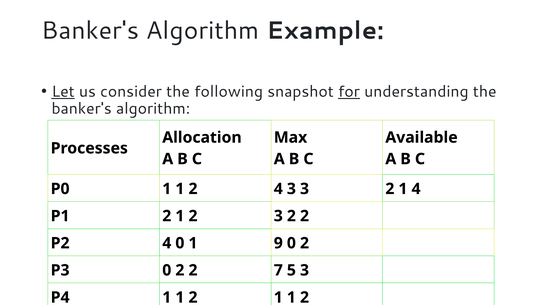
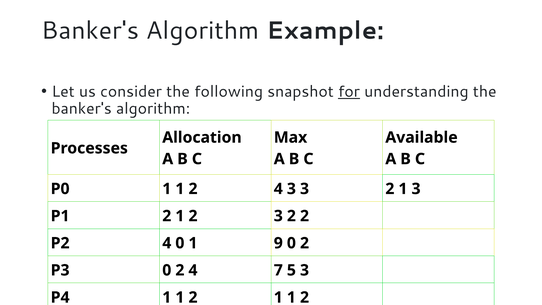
Let underline: present -> none
1 4: 4 -> 3
0 2 2: 2 -> 4
